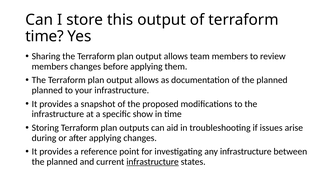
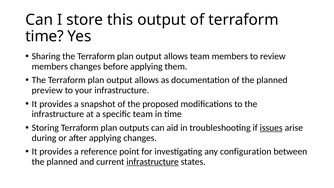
planned at (47, 90): planned -> preview
specific show: show -> team
issues underline: none -> present
any infrastructure: infrastructure -> configuration
